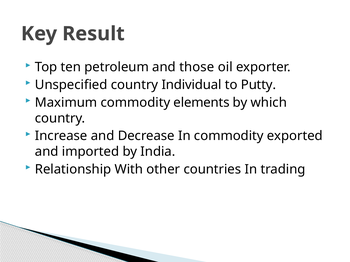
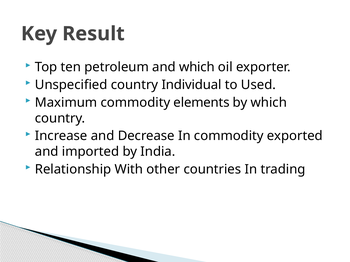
and those: those -> which
Putty: Putty -> Used
